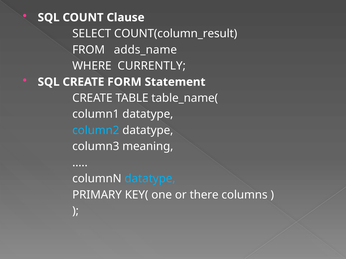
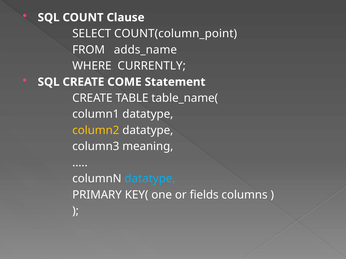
COUNT(column_result: COUNT(column_result -> COUNT(column_point
FORM: FORM -> COME
column2 colour: light blue -> yellow
there: there -> fields
